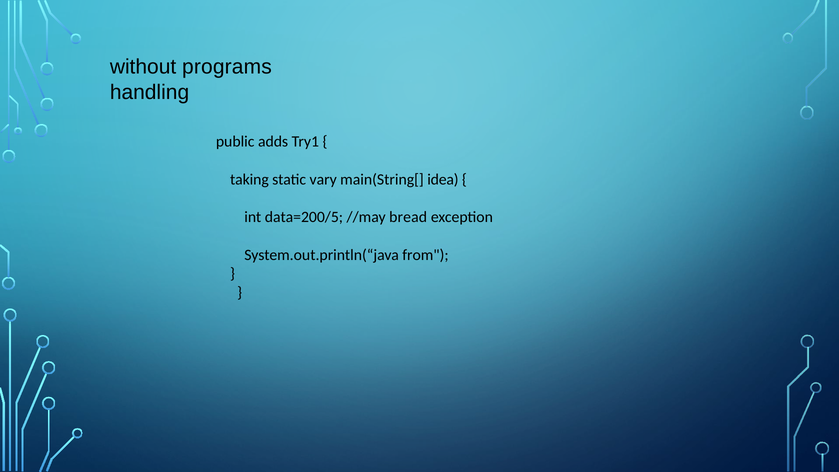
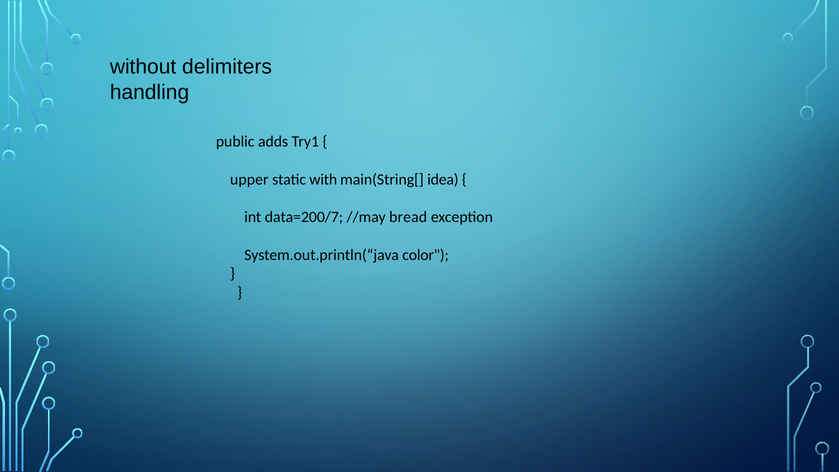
programs: programs -> delimiters
taking: taking -> upper
vary: vary -> with
data=200/5: data=200/5 -> data=200/7
from: from -> color
